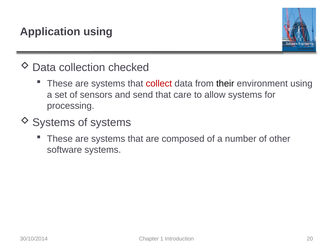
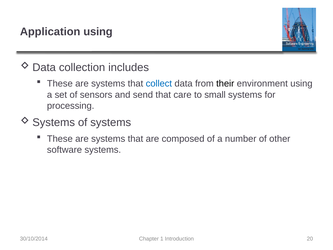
checked: checked -> includes
collect colour: red -> blue
allow: allow -> small
